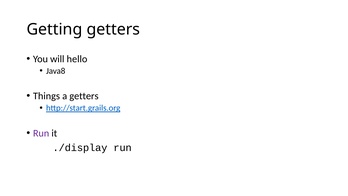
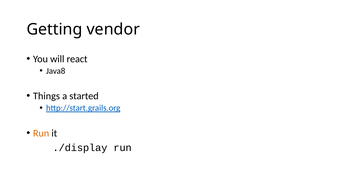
Getting getters: getters -> vendor
hello: hello -> react
a getters: getters -> started
Run at (41, 133) colour: purple -> orange
